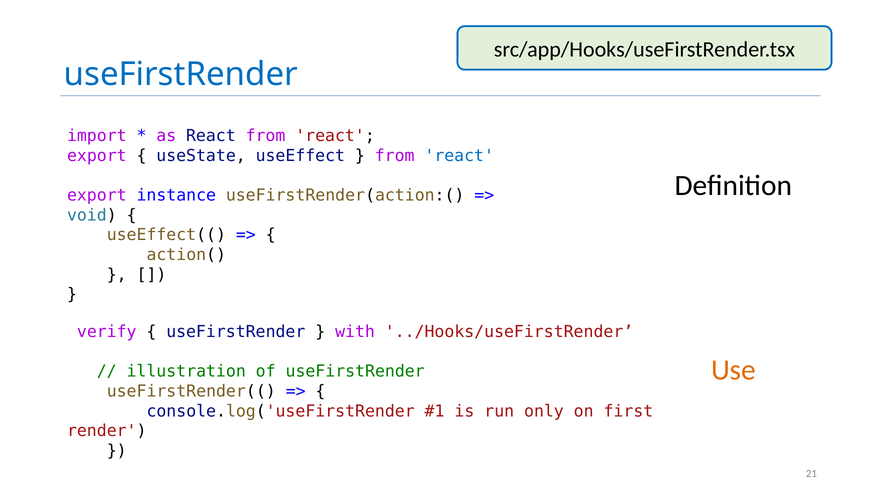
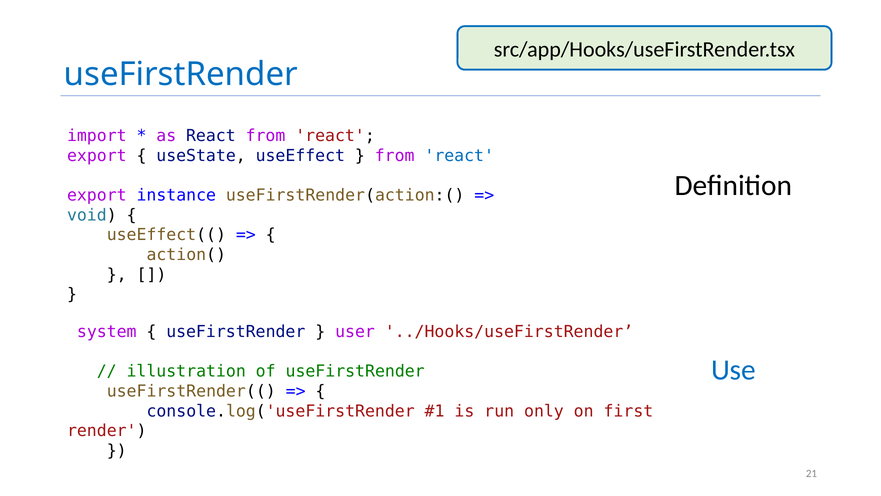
verify: verify -> system
with: with -> user
Use colour: orange -> blue
